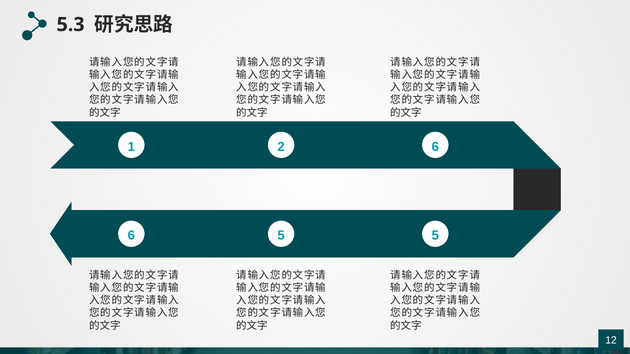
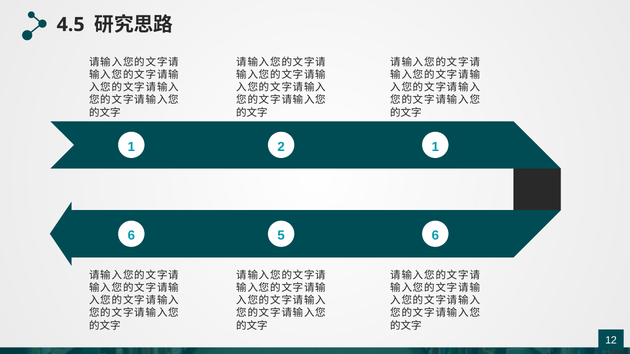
5.3: 5.3 -> 4.5
2 6: 6 -> 1
5 5: 5 -> 6
